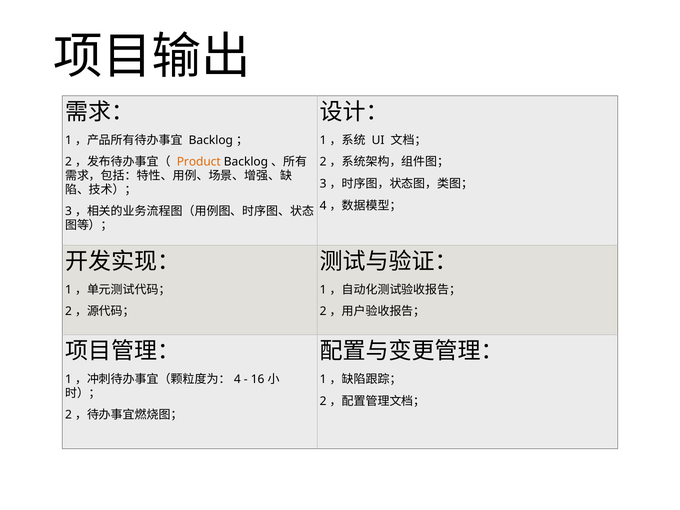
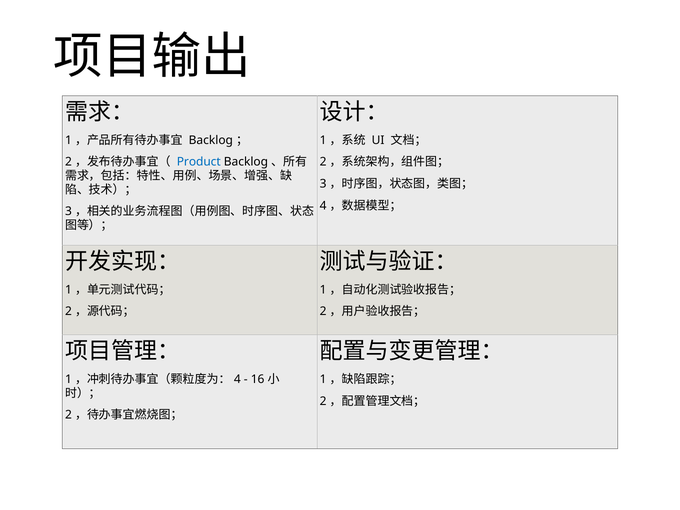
Product colour: orange -> blue
